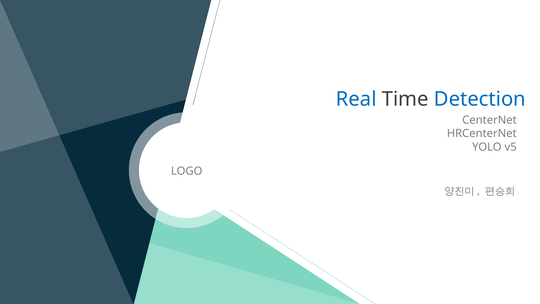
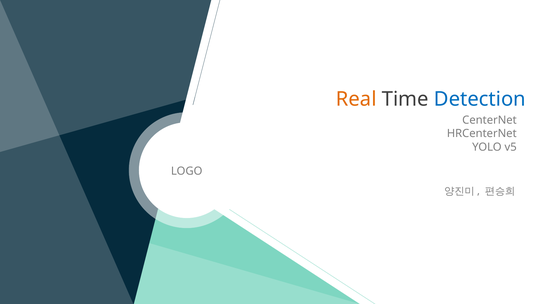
Real colour: blue -> orange
